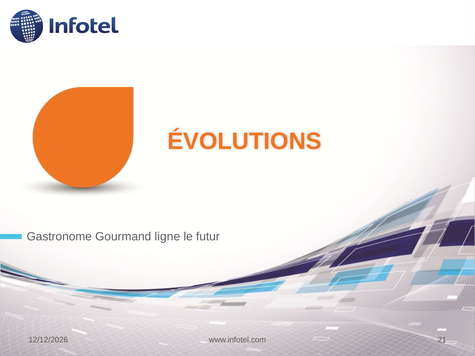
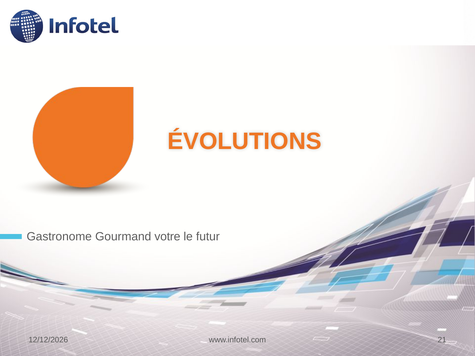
ligne: ligne -> votre
